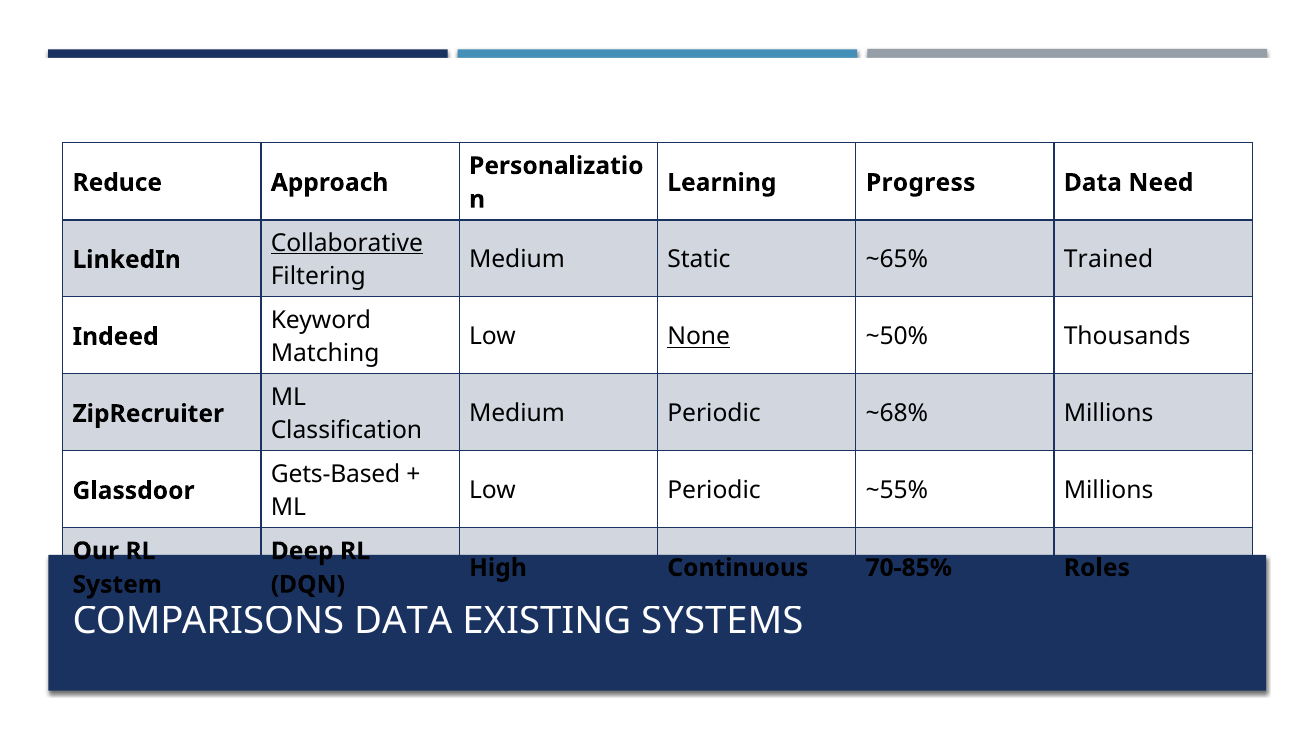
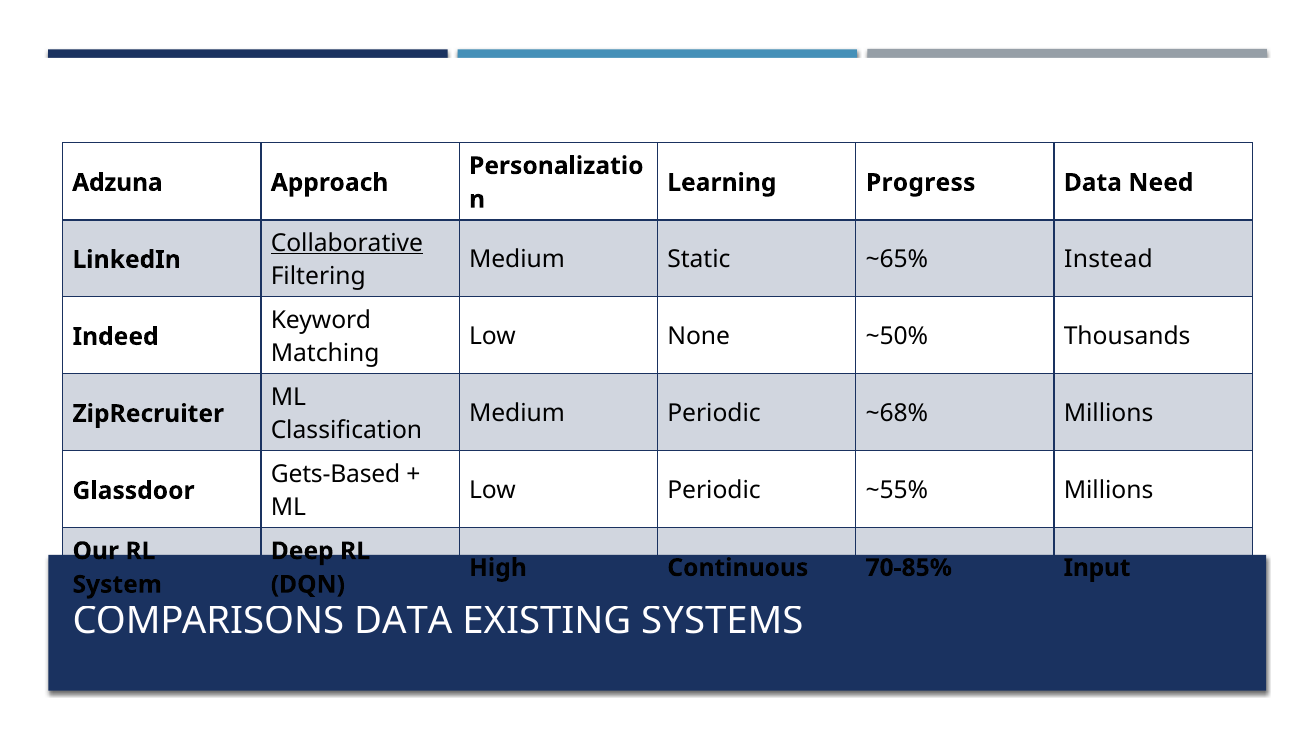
Reduce: Reduce -> Adzuna
Trained: Trained -> Instead
None underline: present -> none
Roles: Roles -> Input
